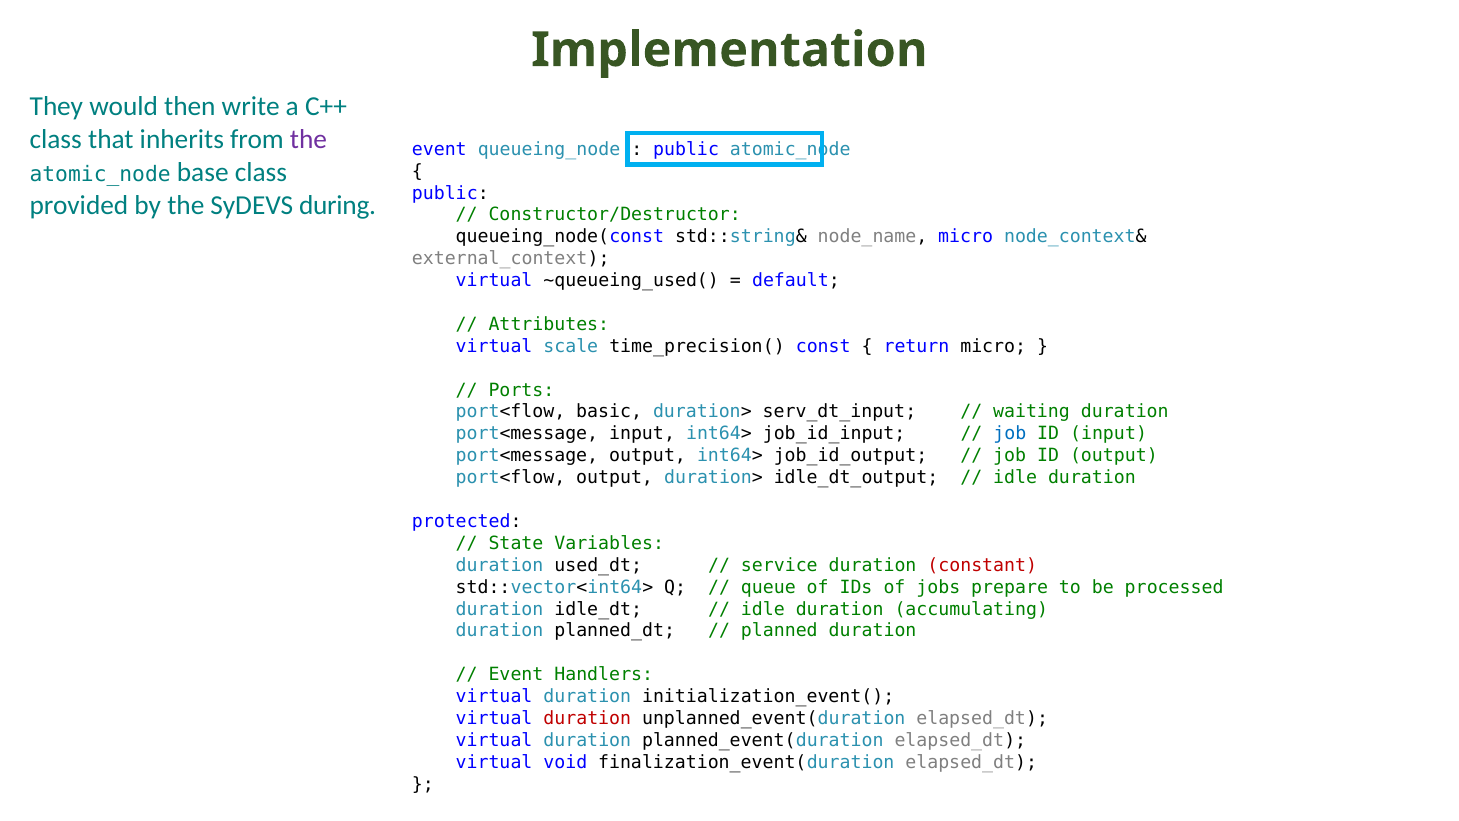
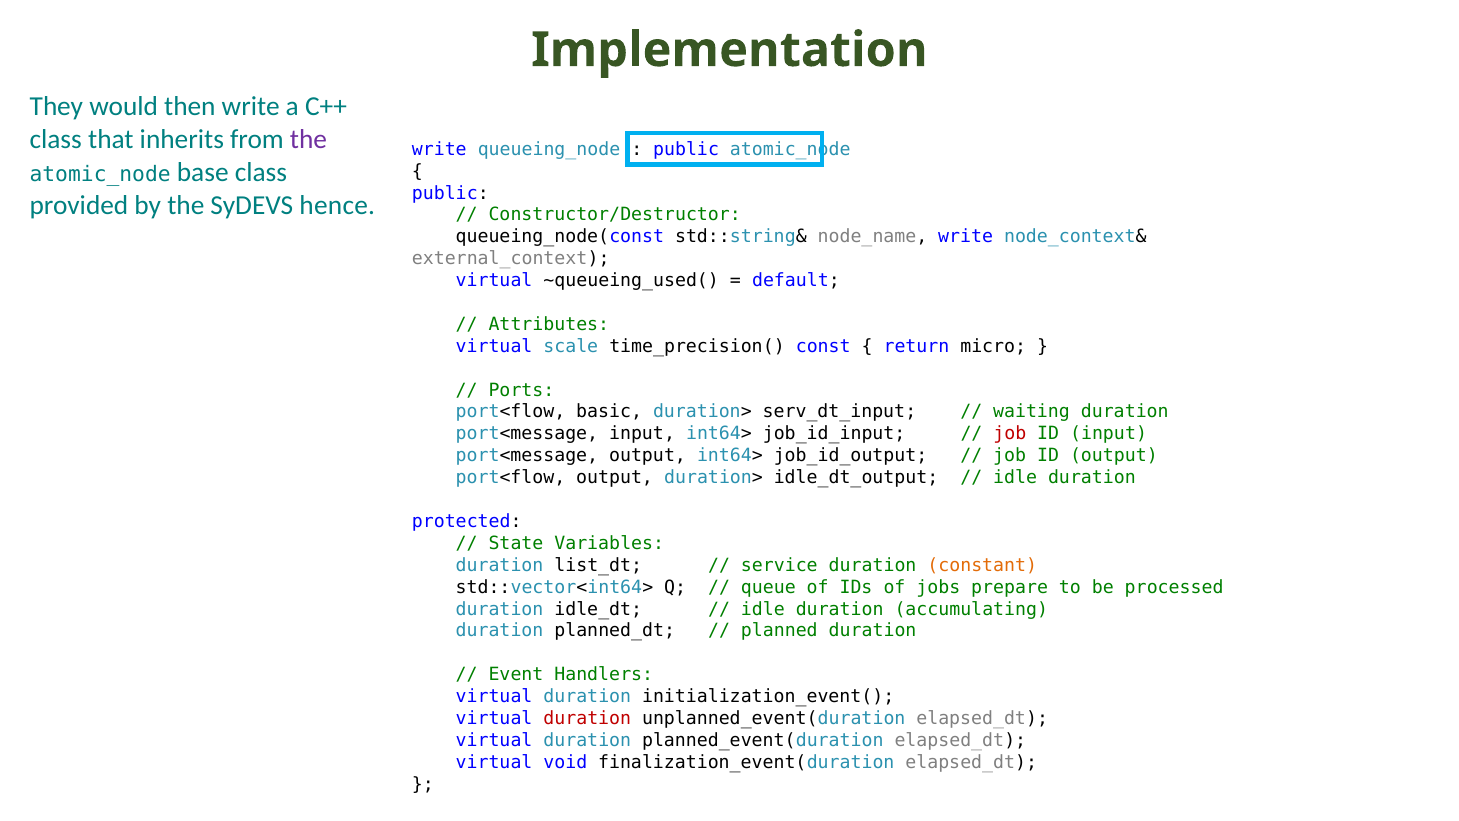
event at (439, 149): event -> write
during: during -> hence
node_name micro: micro -> write
job at (1010, 434) colour: blue -> red
used_dt: used_dt -> list_dt
constant colour: red -> orange
